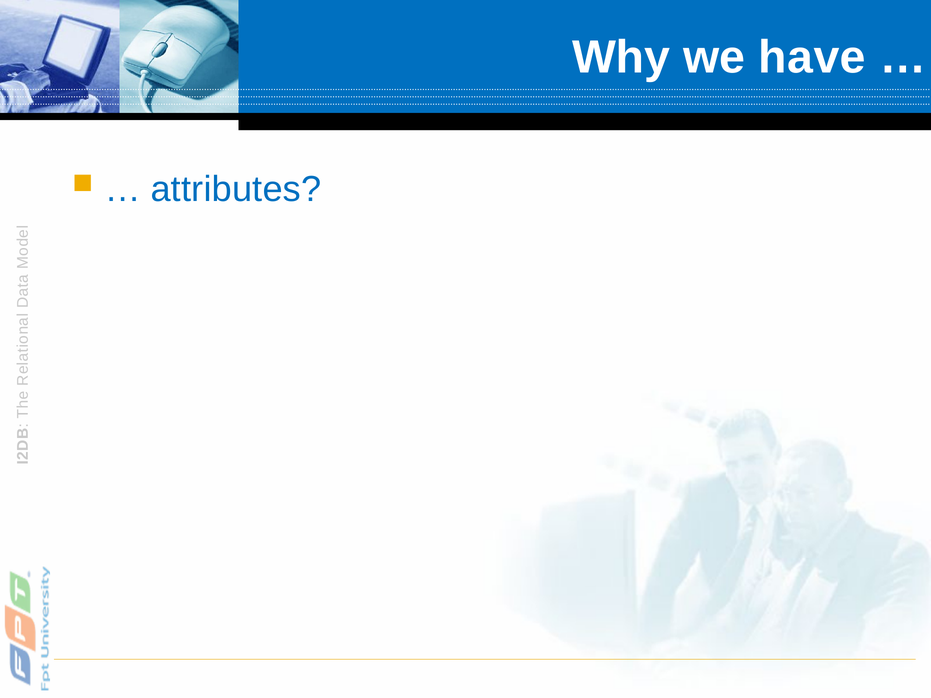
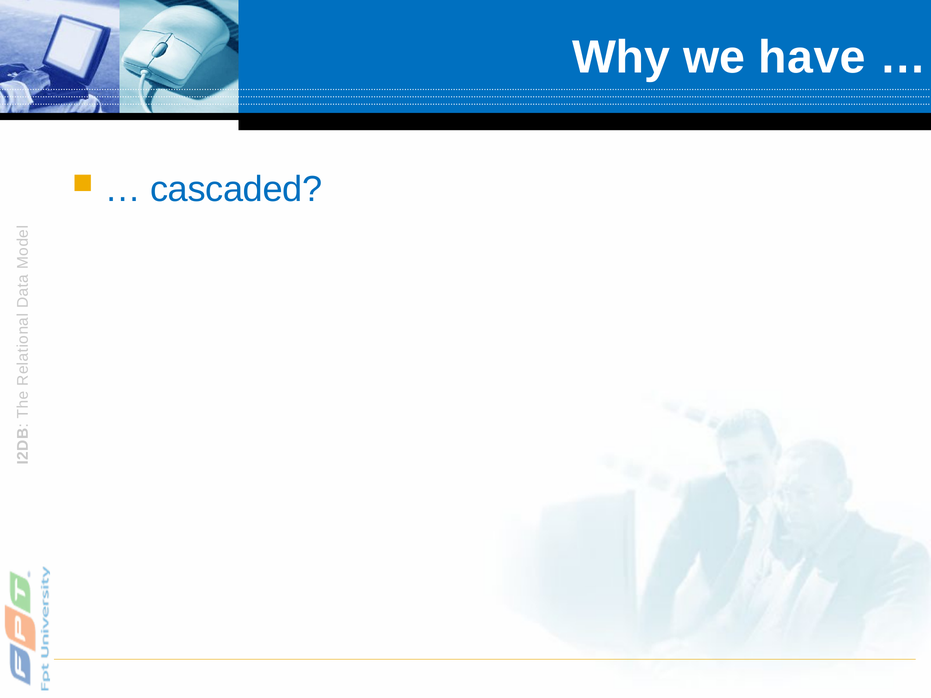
attributes: attributes -> cascaded
